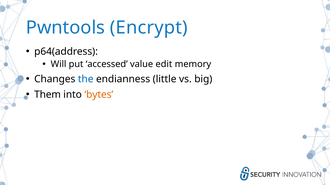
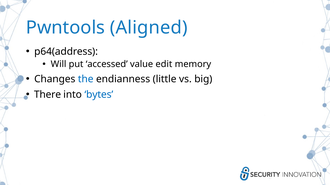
Encrypt: Encrypt -> Aligned
Them: Them -> There
bytes colour: orange -> blue
